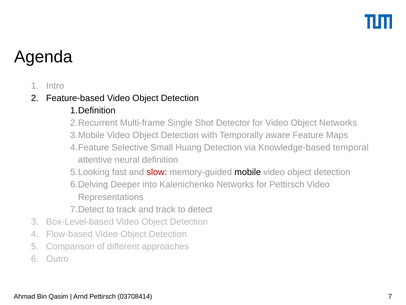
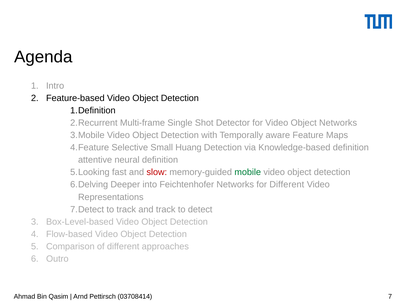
Knowledge-based temporal: temporal -> definition
mobile colour: black -> green
Kalenichenko: Kalenichenko -> Feichtenhofer
for Pettirsch: Pettirsch -> Different
